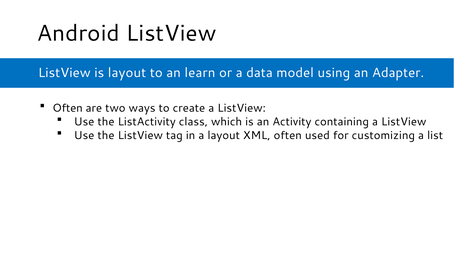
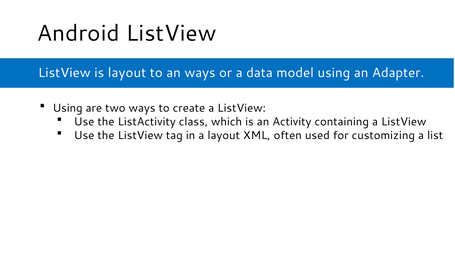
an learn: learn -> ways
Often at (68, 108): Often -> Using
